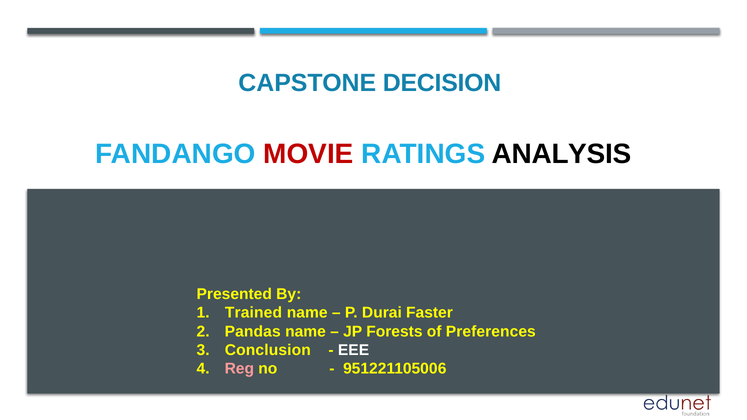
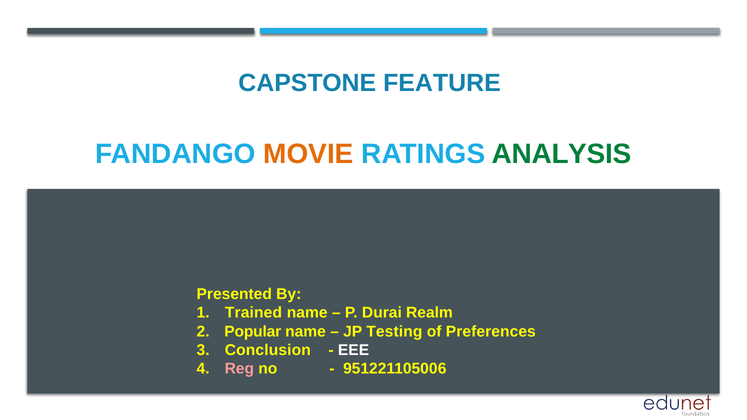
DECISION: DECISION -> FEATURE
MOVIE colour: red -> orange
ANALYSIS colour: black -> green
Faster: Faster -> Realm
Pandas: Pandas -> Popular
Forests: Forests -> Testing
